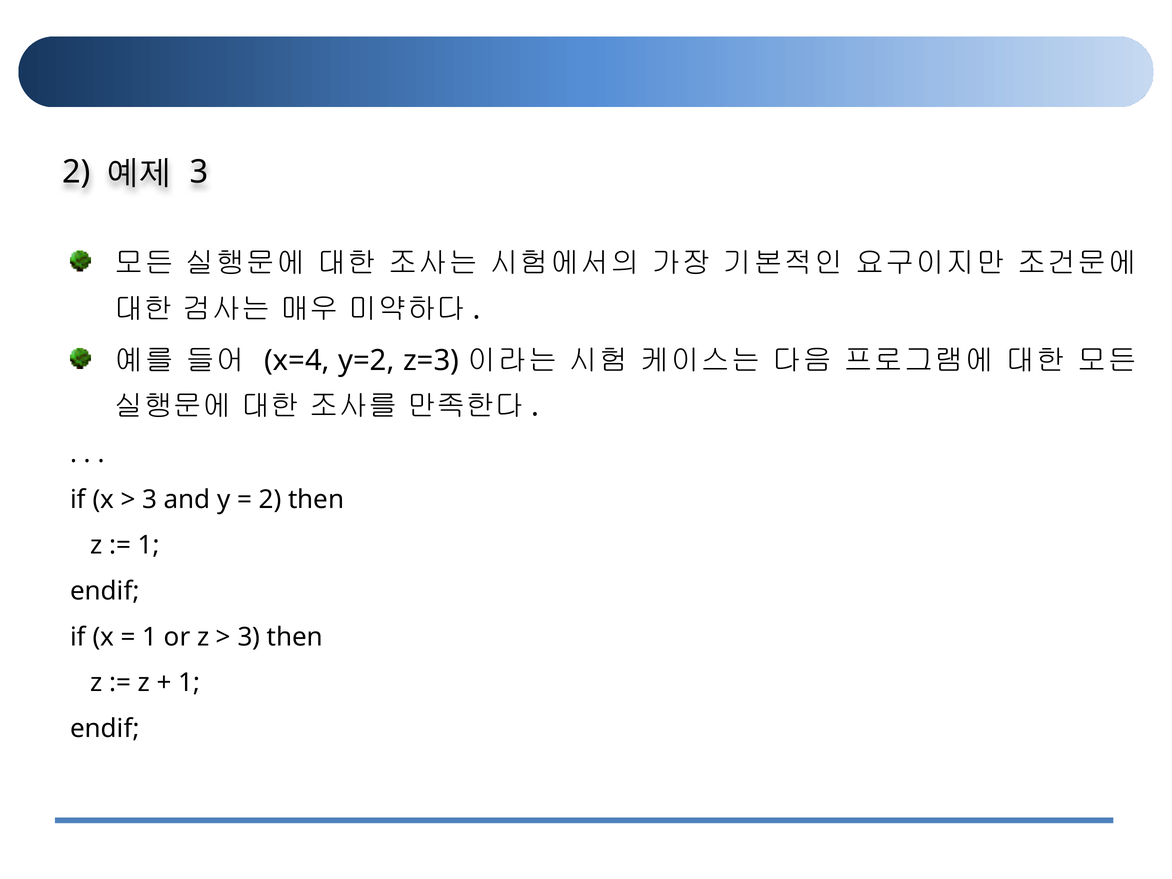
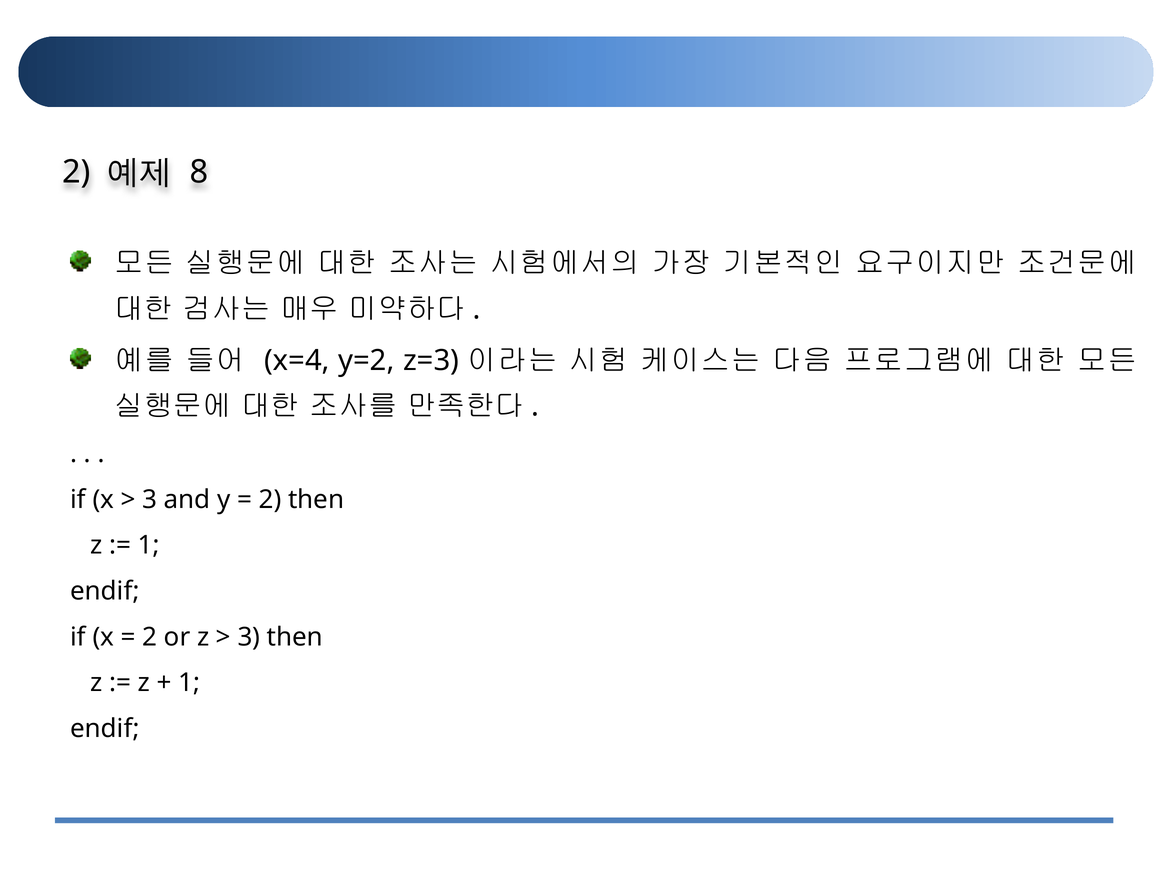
3 at (199, 172): 3 -> 8
1 at (150, 637): 1 -> 2
